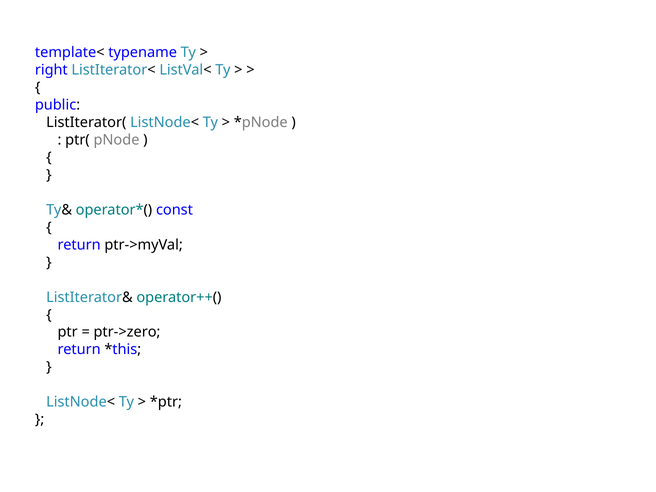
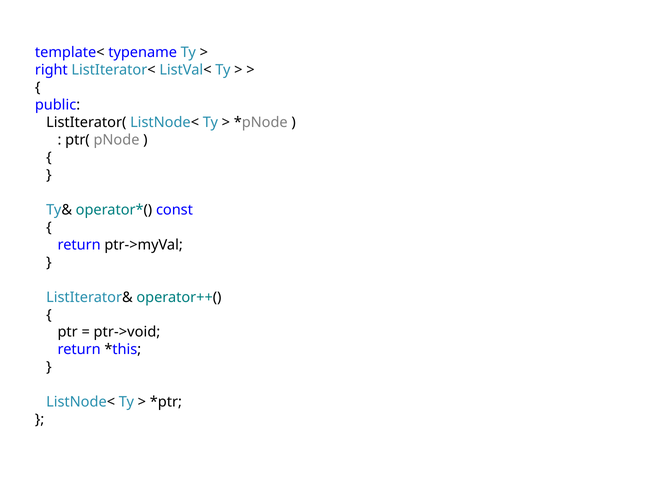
ptr->zero: ptr->zero -> ptr->void
